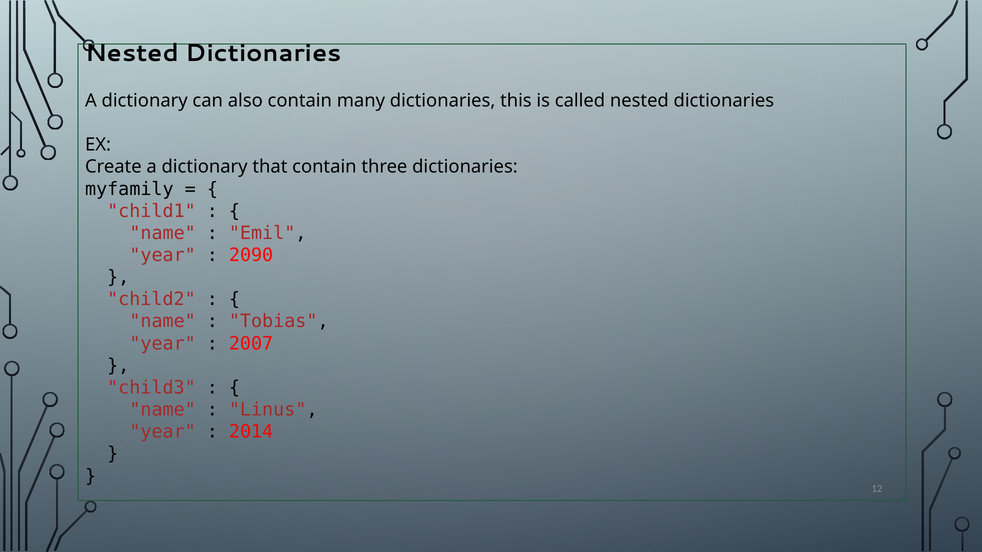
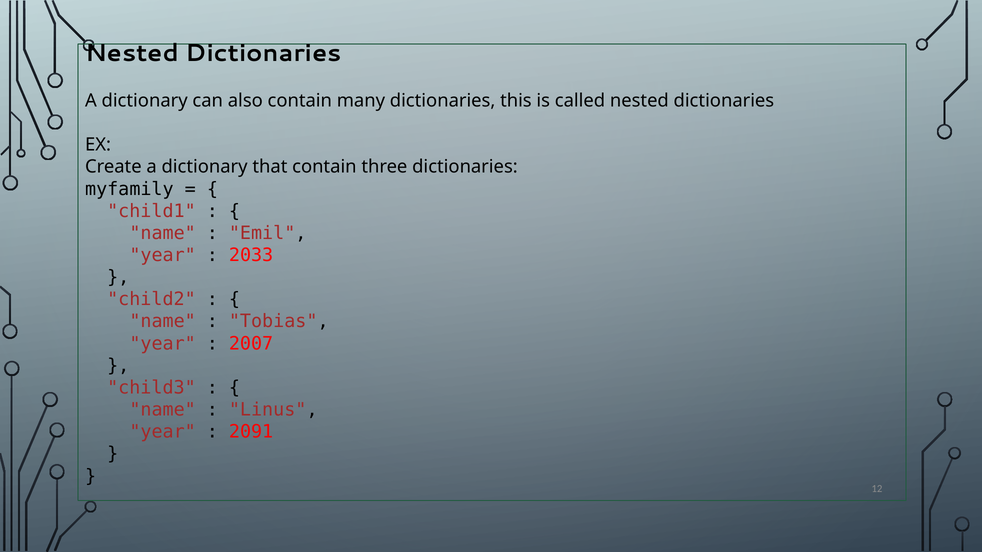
2090: 2090 -> 2033
2014: 2014 -> 2091
